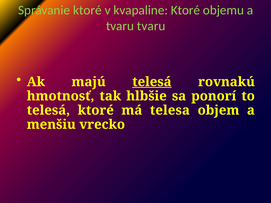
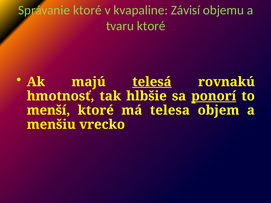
kvapaline Ktoré: Ktoré -> Závisí
tvaru tvaru: tvaru -> ktoré
ponorí underline: none -> present
telesá at (48, 110): telesá -> menší
